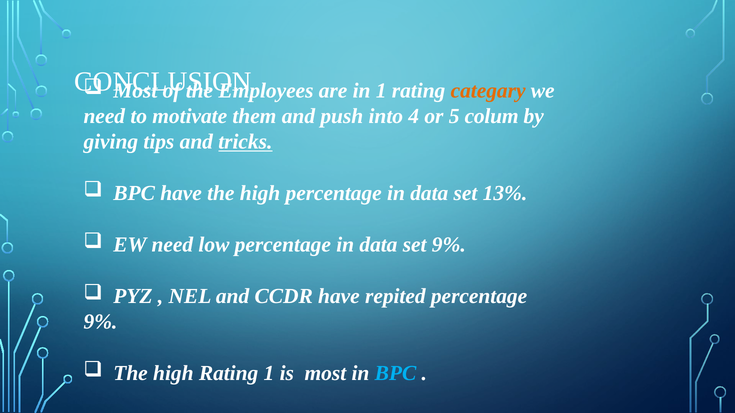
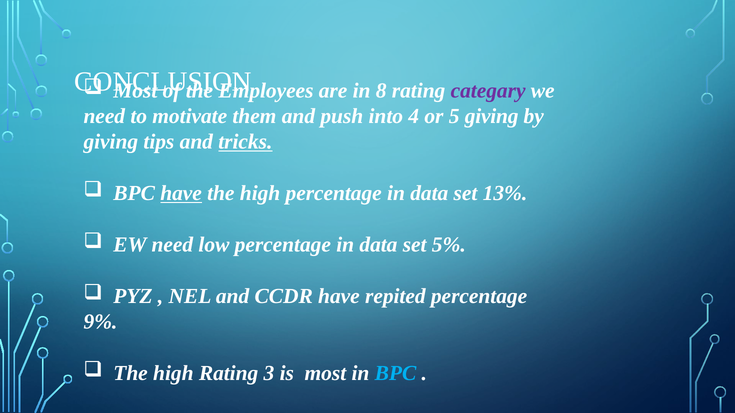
in 1: 1 -> 8
categary colour: orange -> purple
5 colum: colum -> giving
have at (181, 194) underline: none -> present
set 9%: 9% -> 5%
Rating 1: 1 -> 3
